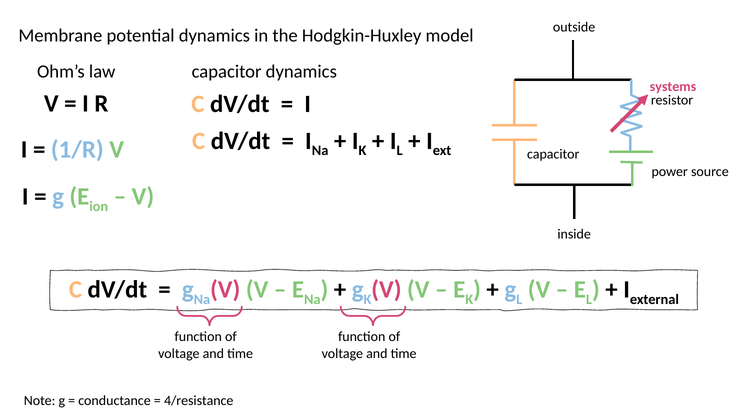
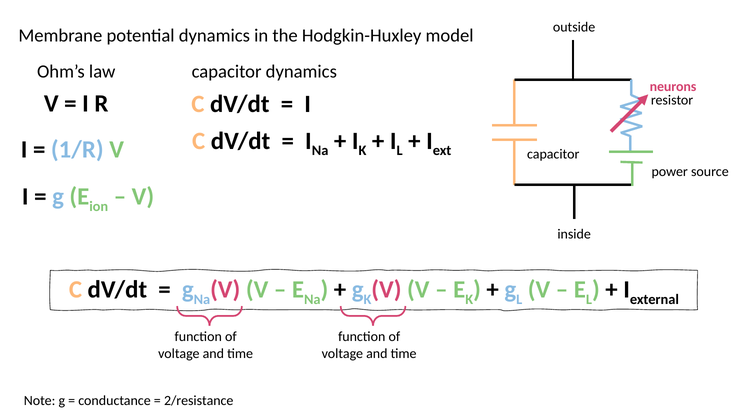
systems: systems -> neurons
4/resistance: 4/resistance -> 2/resistance
